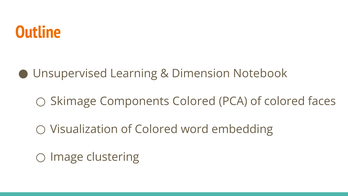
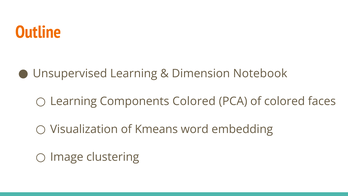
Skimage at (73, 101): Skimage -> Learning
Visualization of Colored: Colored -> Kmeans
